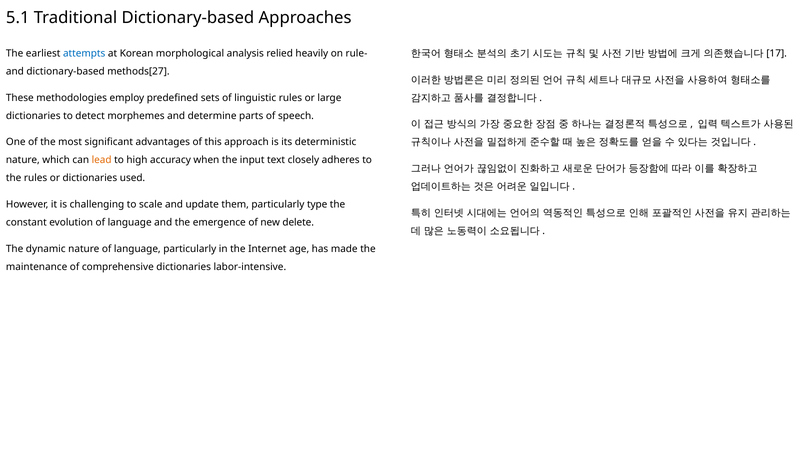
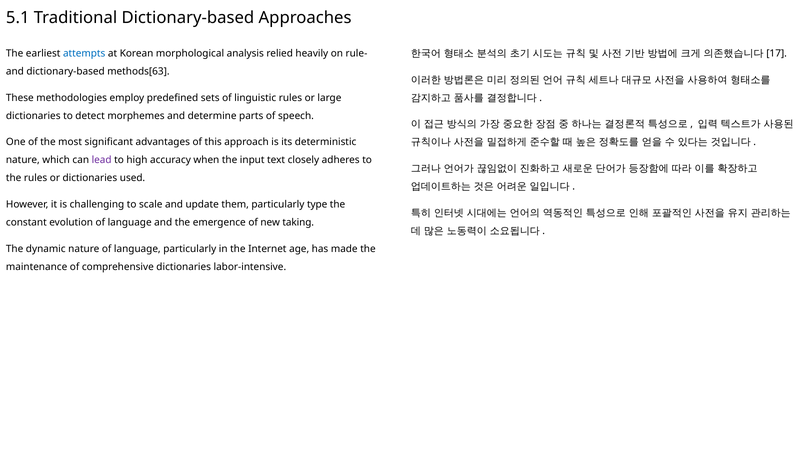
methods[27: methods[27 -> methods[63
lead colour: orange -> purple
delete: delete -> taking
